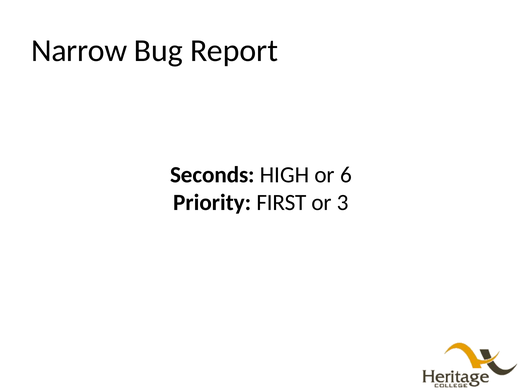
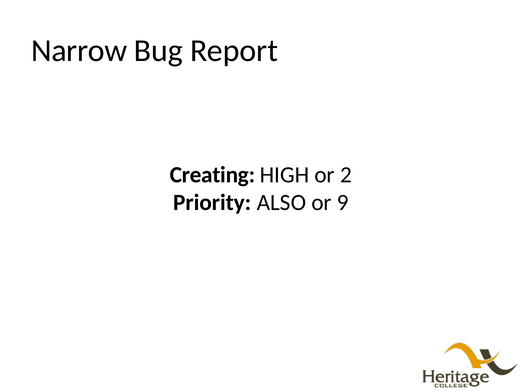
Seconds: Seconds -> Creating
6: 6 -> 2
FIRST: FIRST -> ALSO
3: 3 -> 9
